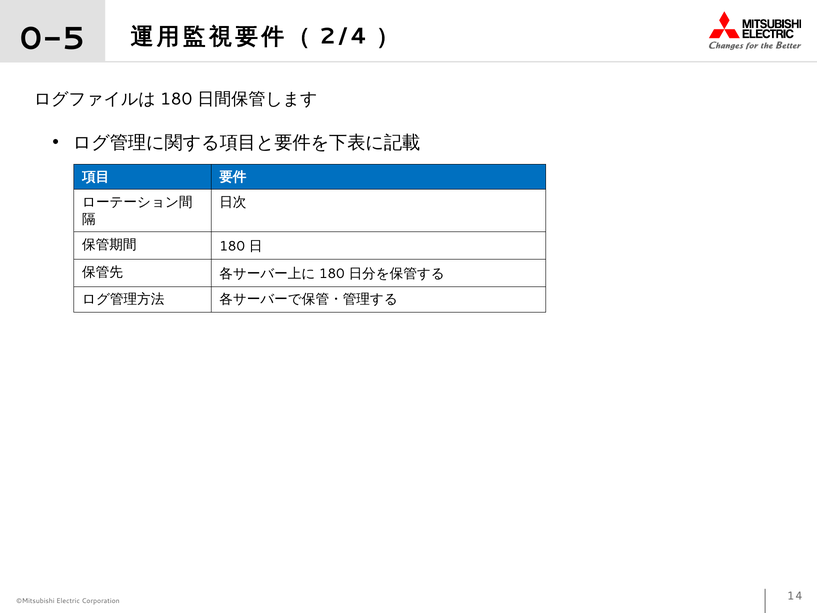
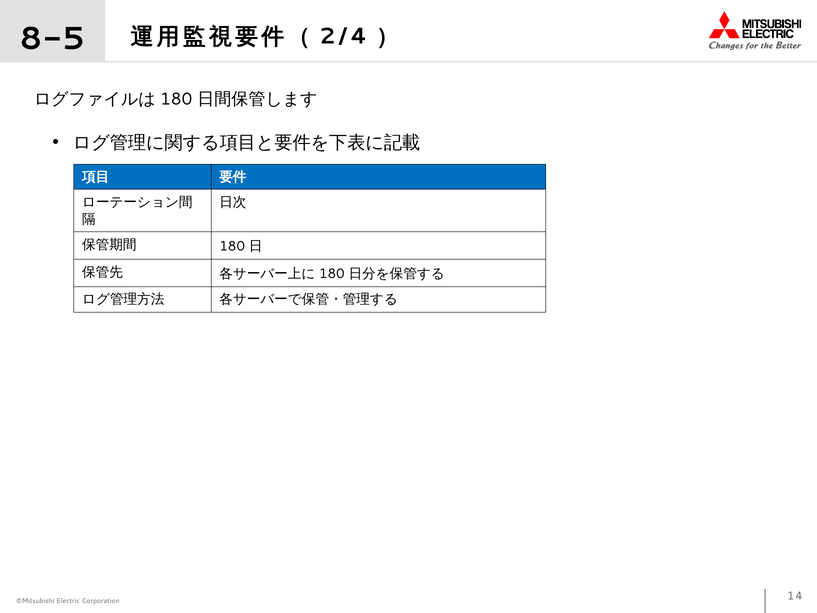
0-5: 0-5 -> 8-5
